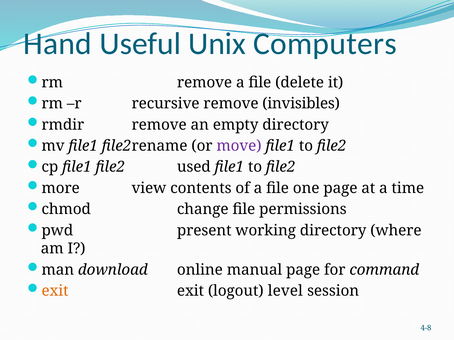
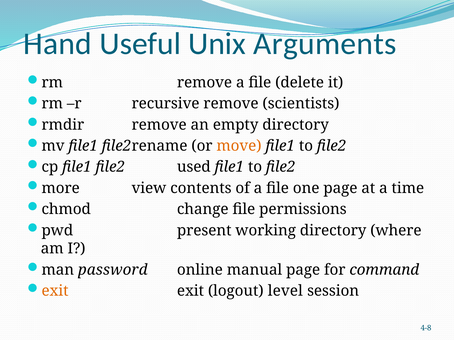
Computers: Computers -> Arguments
invisibles: invisibles -> scientists
move colour: purple -> orange
download: download -> password
